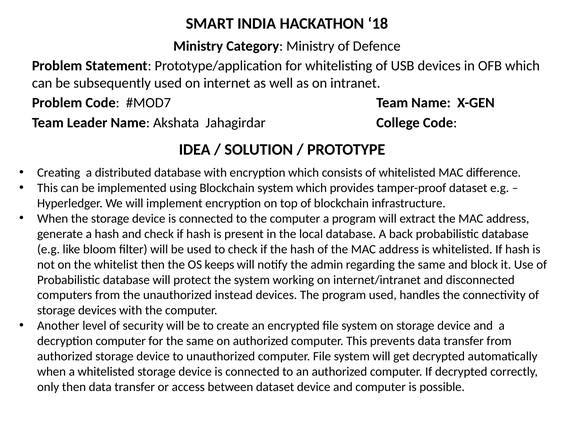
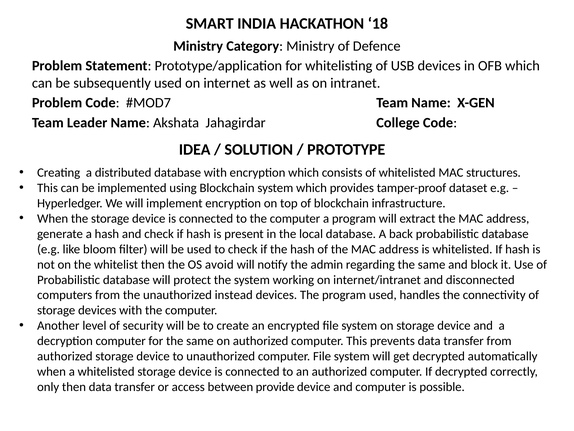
difference: difference -> structures
keeps: keeps -> avoid
between dataset: dataset -> provide
